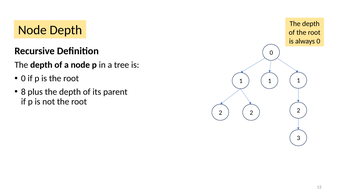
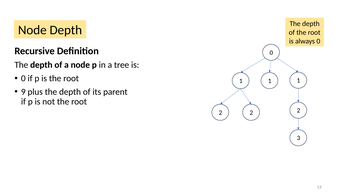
8: 8 -> 9
